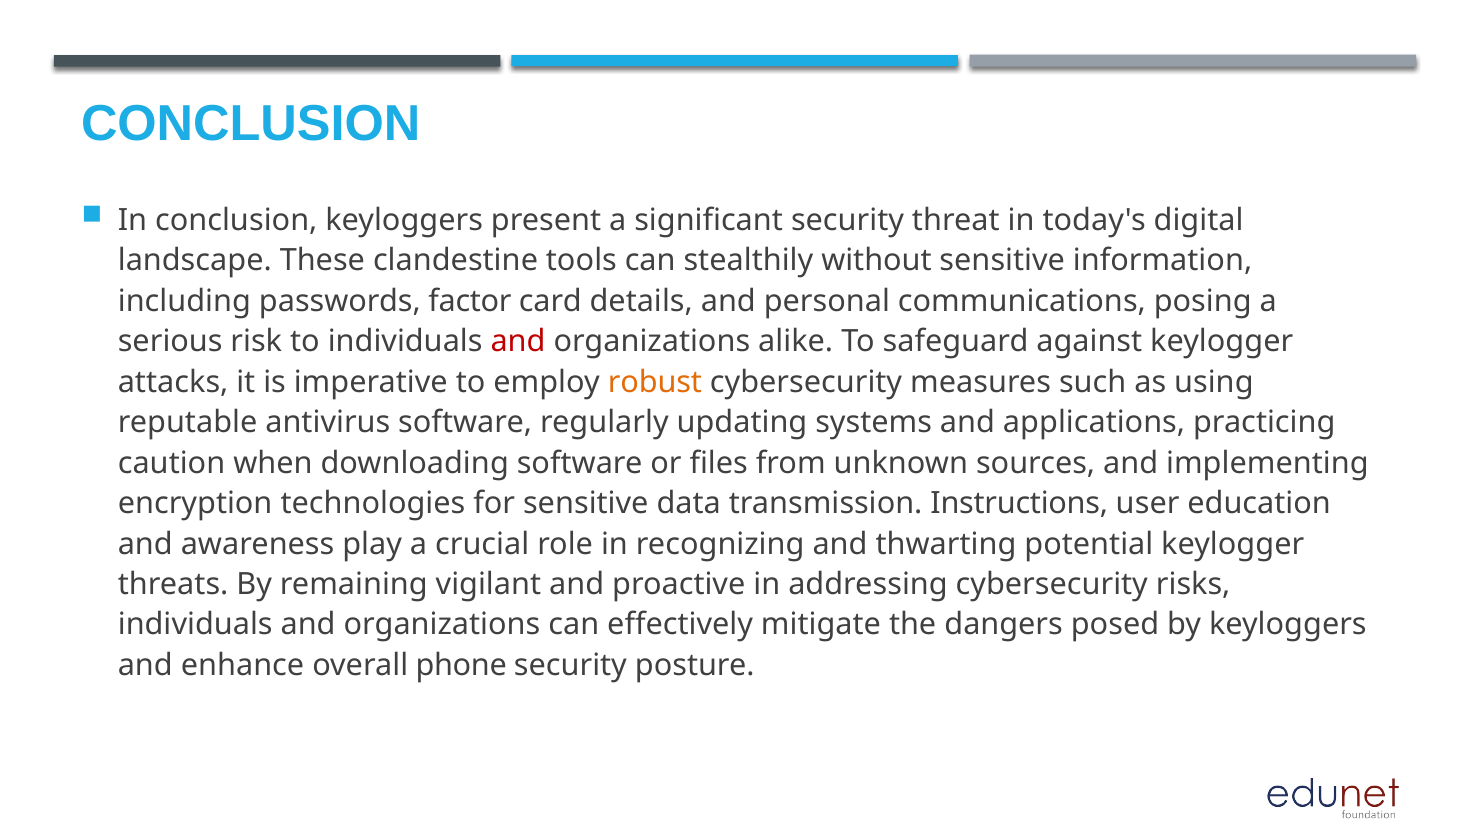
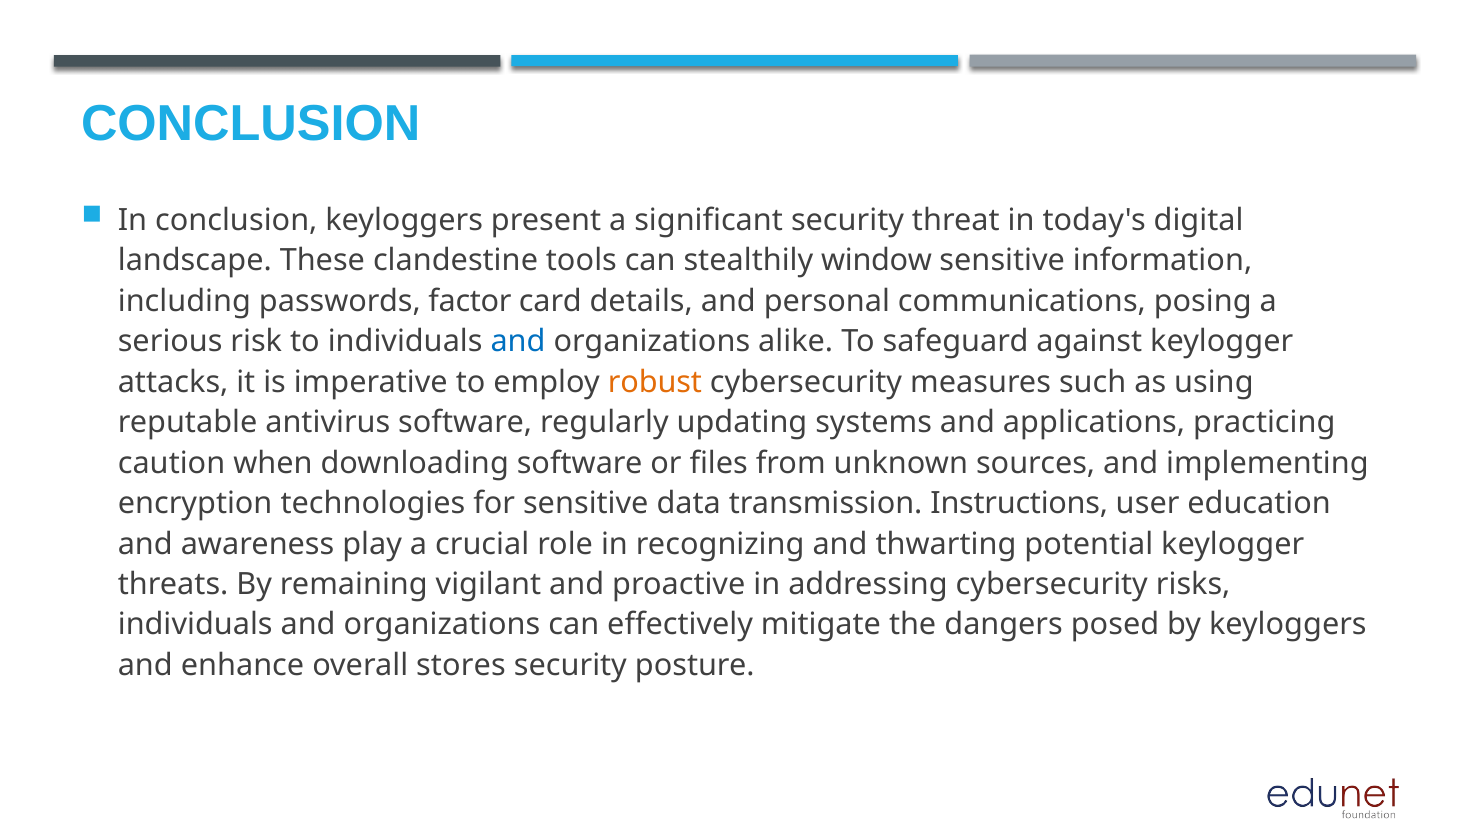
without: without -> window
and at (518, 342) colour: red -> blue
phone: phone -> stores
